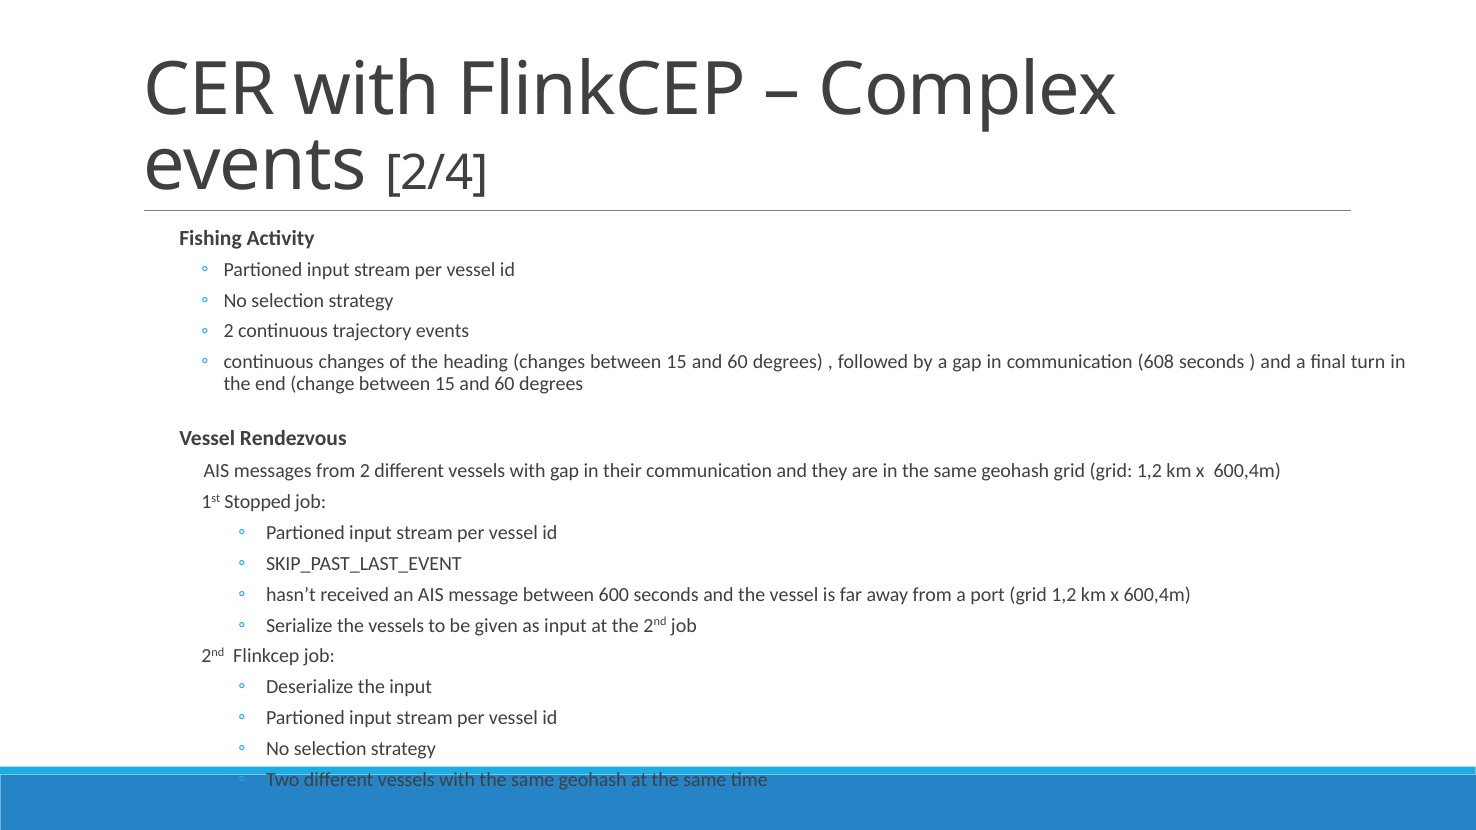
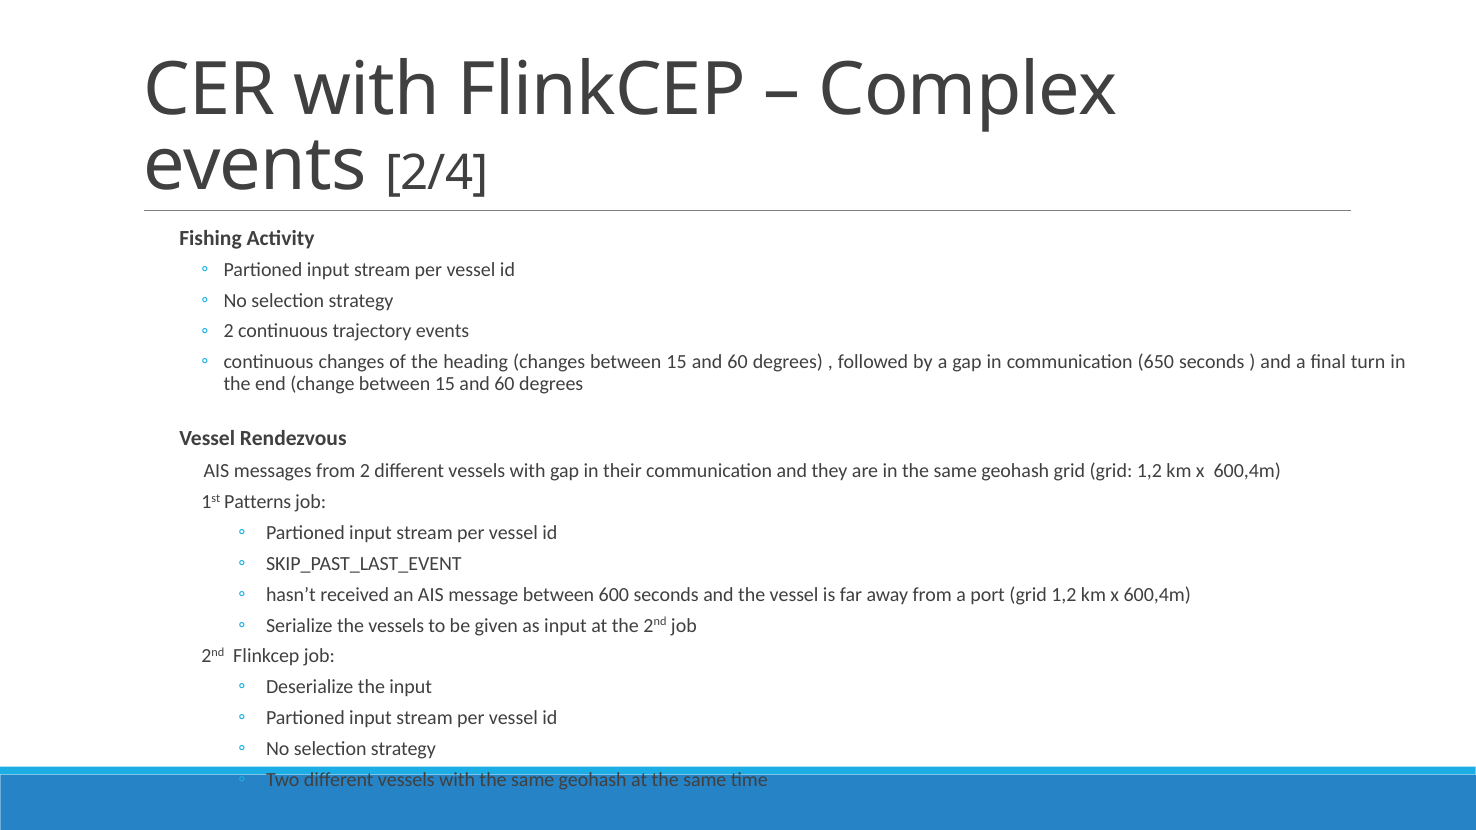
608: 608 -> 650
Stopped: Stopped -> Patterns
